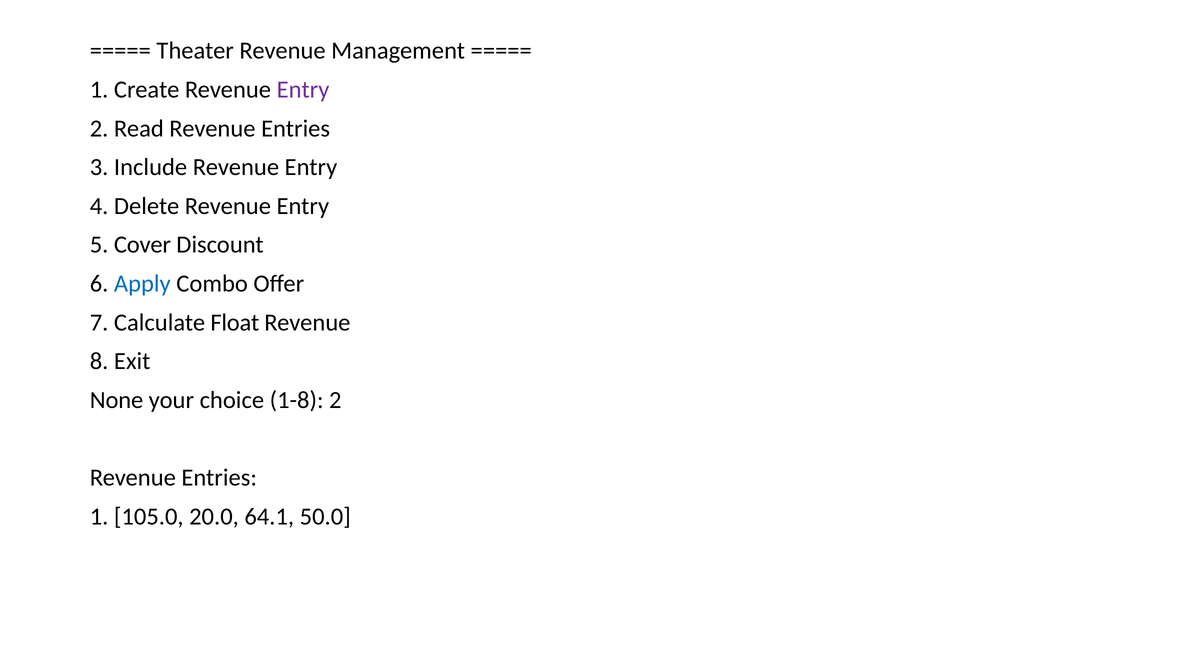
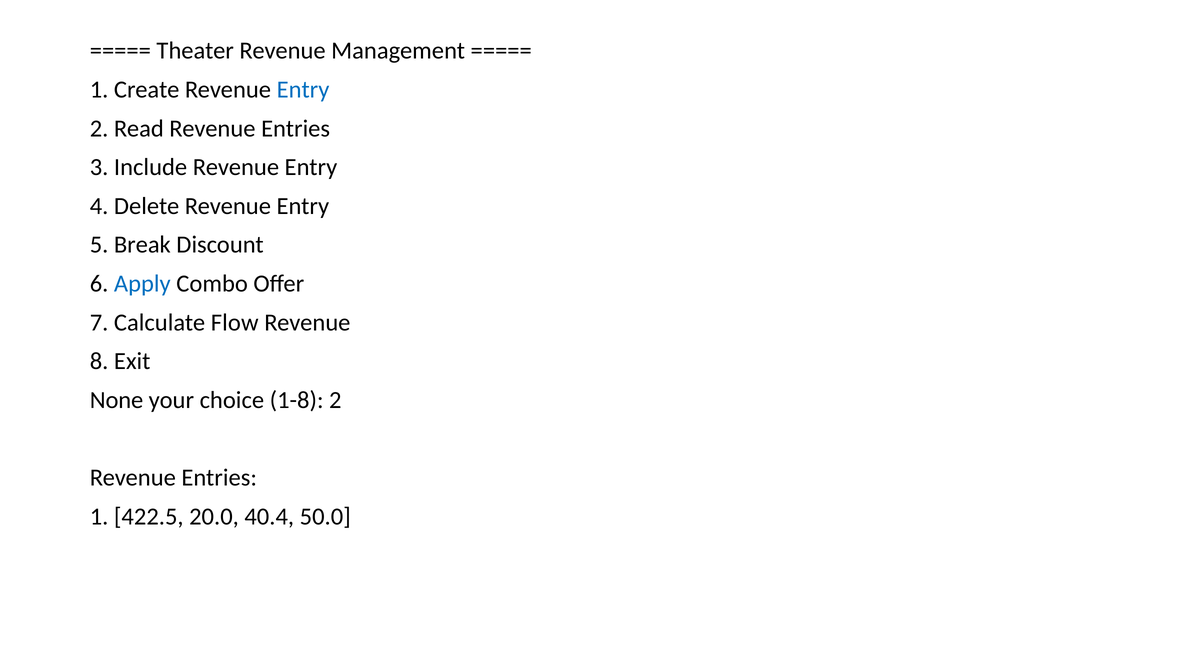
Entry at (303, 90) colour: purple -> blue
Cover: Cover -> Break
Float: Float -> Flow
105.0: 105.0 -> 422.5
64.1: 64.1 -> 40.4
